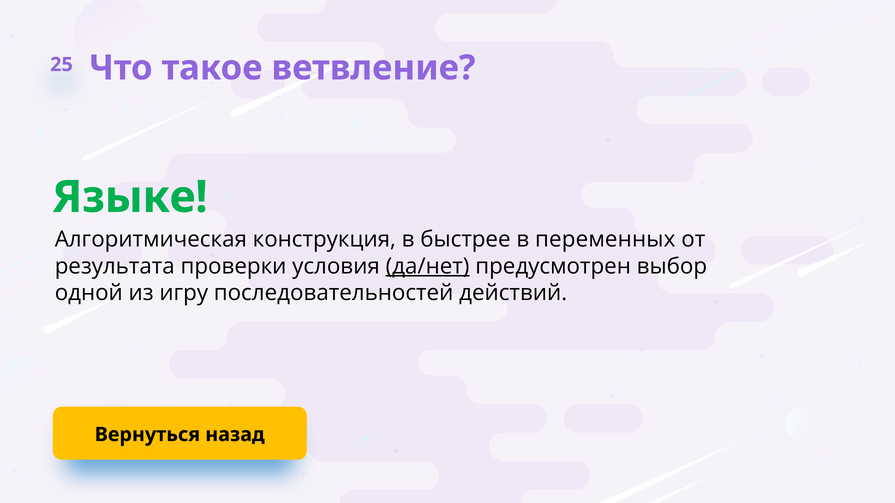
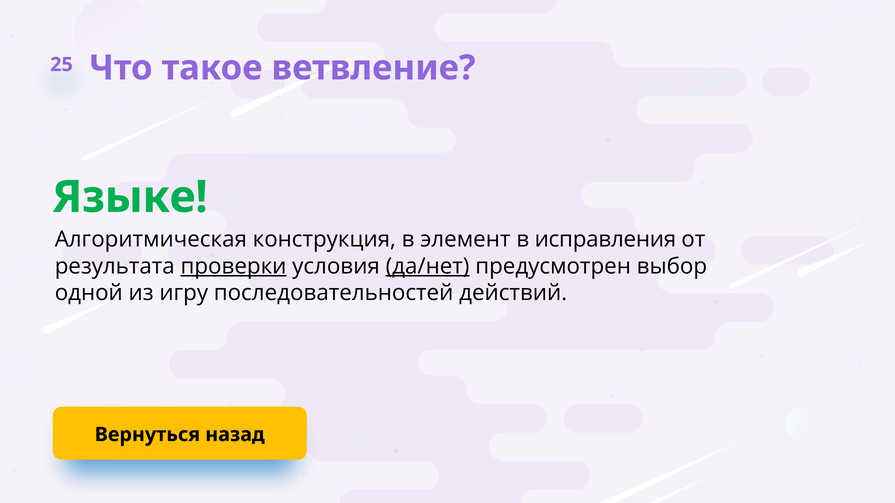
быстрее: быстрее -> элемент
переменных: переменных -> исправления
проверки underline: none -> present
